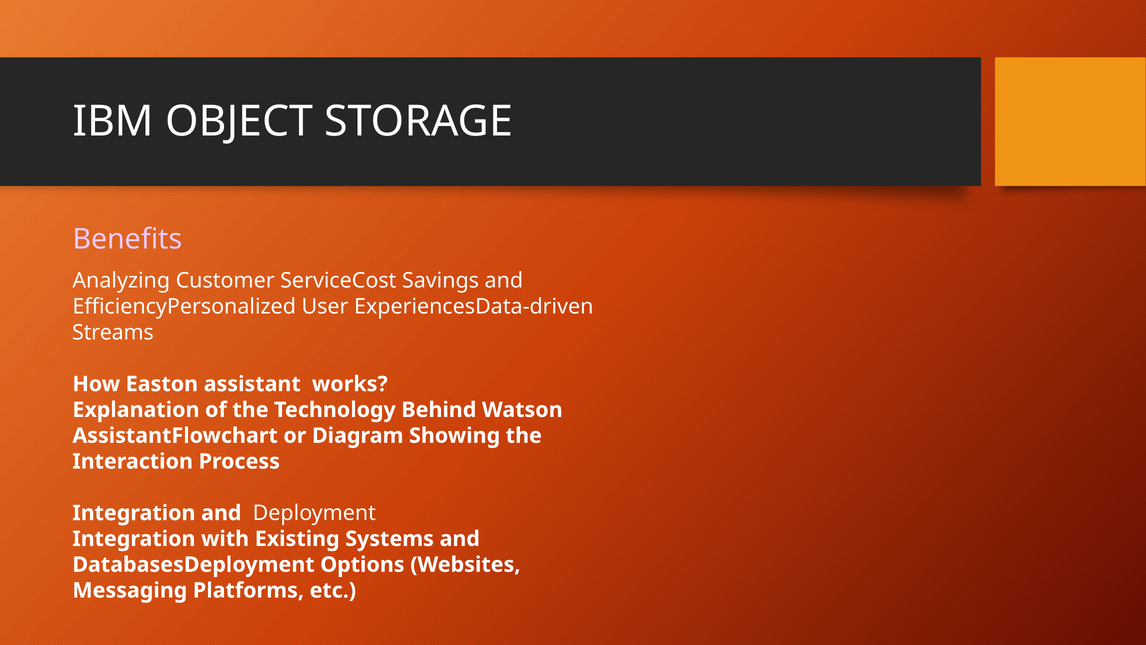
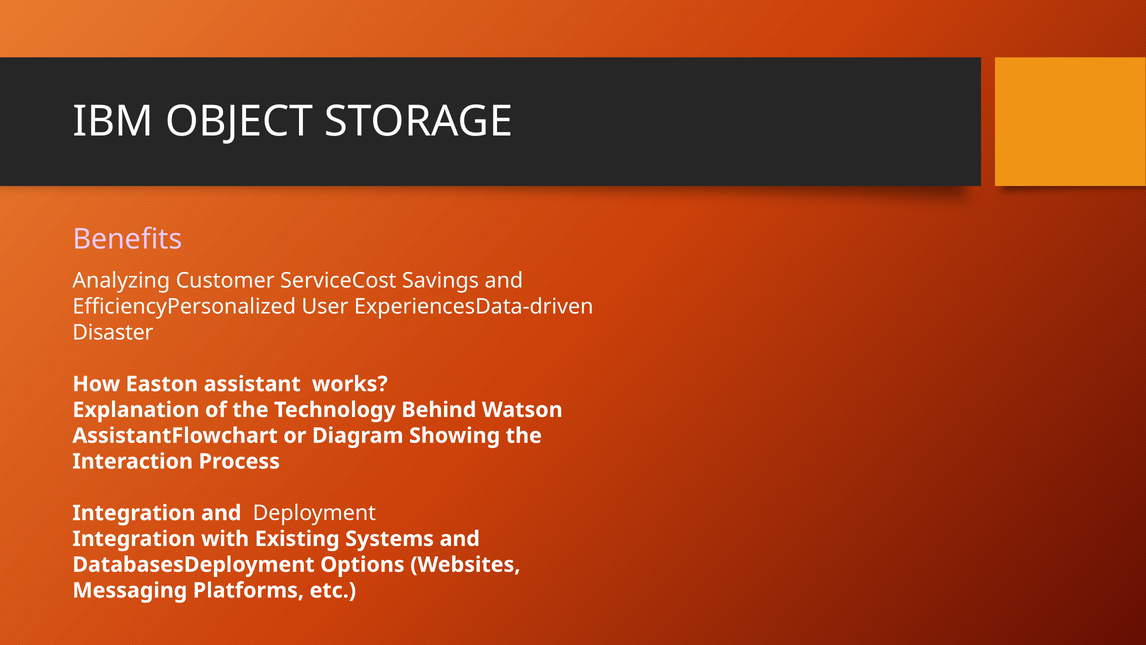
Streams: Streams -> Disaster
